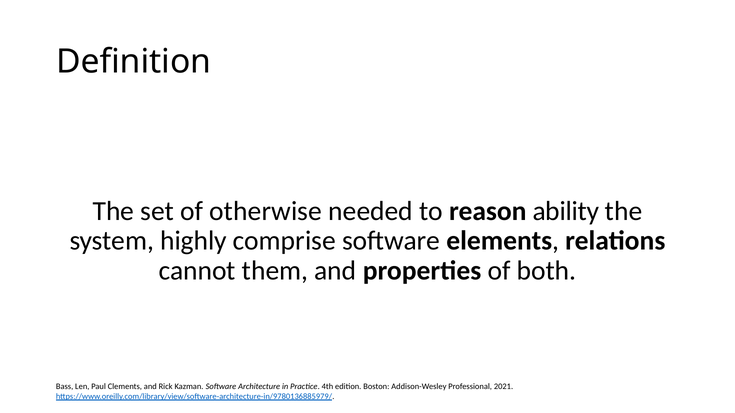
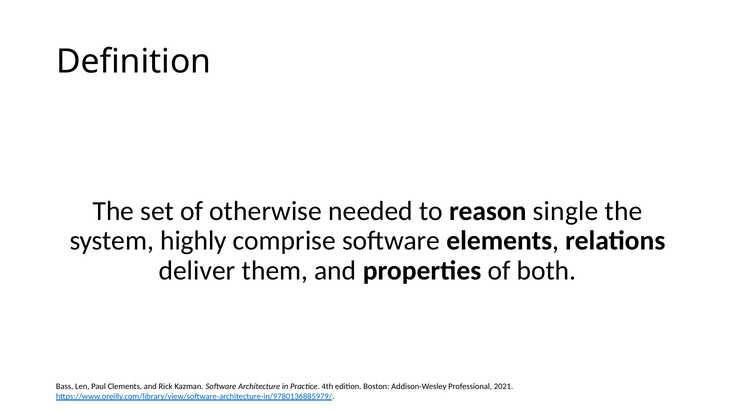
ability: ability -> single
cannot: cannot -> deliver
